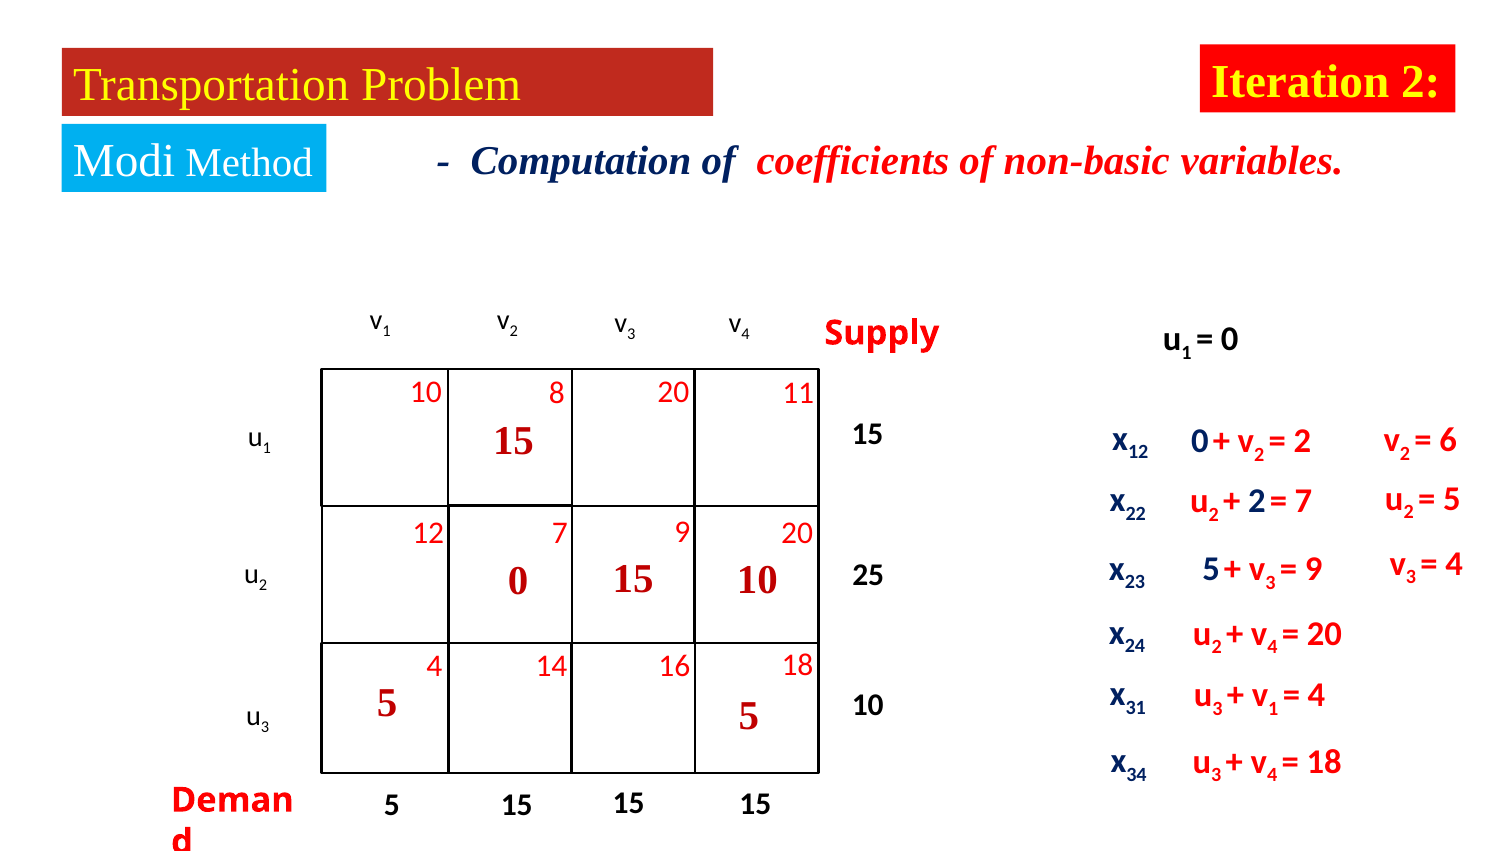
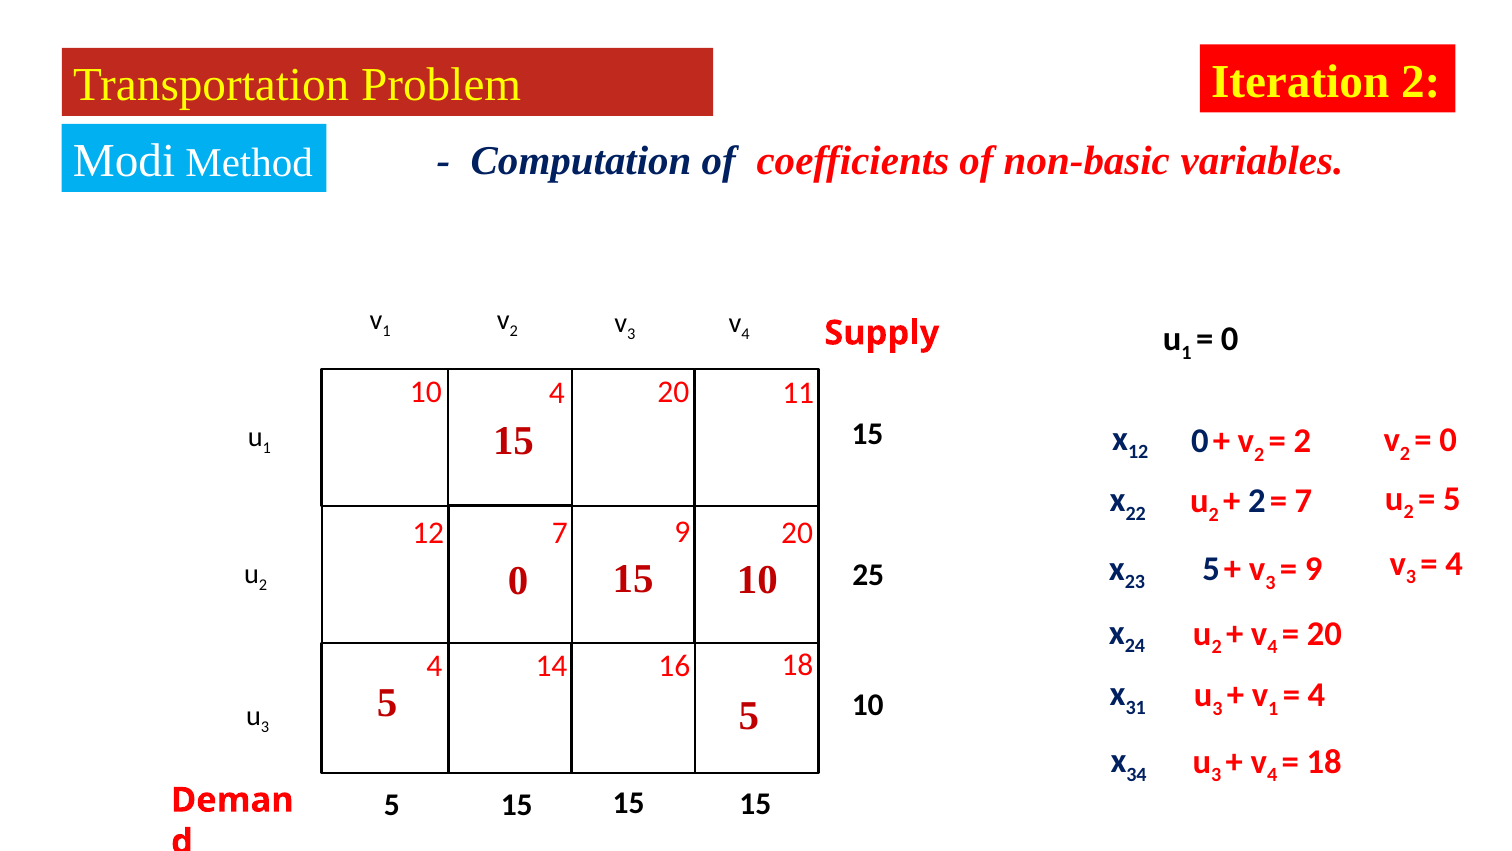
10 8: 8 -> 4
6 at (1448, 440): 6 -> 0
